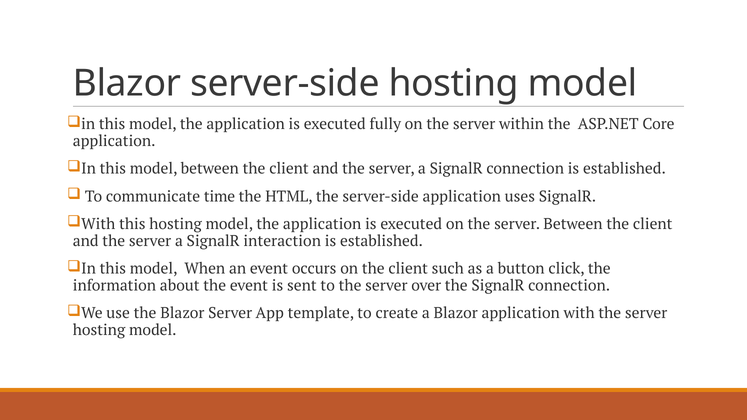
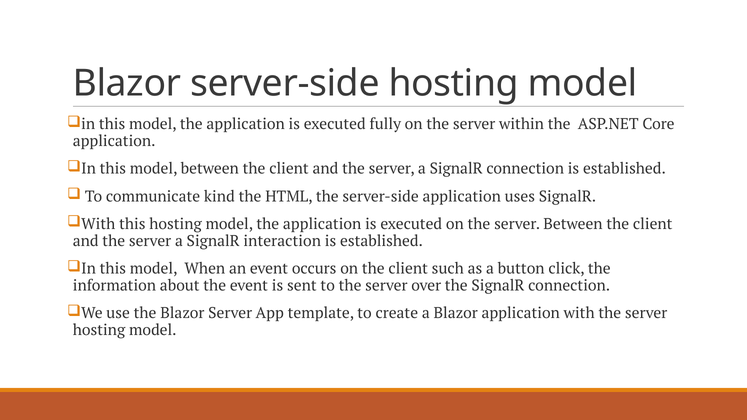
time: time -> kind
